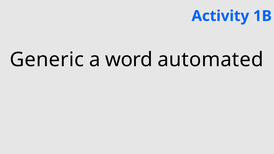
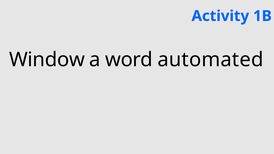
Generic: Generic -> Window
